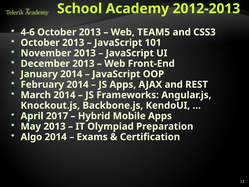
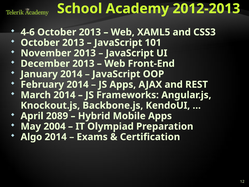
TEAM5: TEAM5 -> XAML5
2017: 2017 -> 2089
May 2013: 2013 -> 2004
